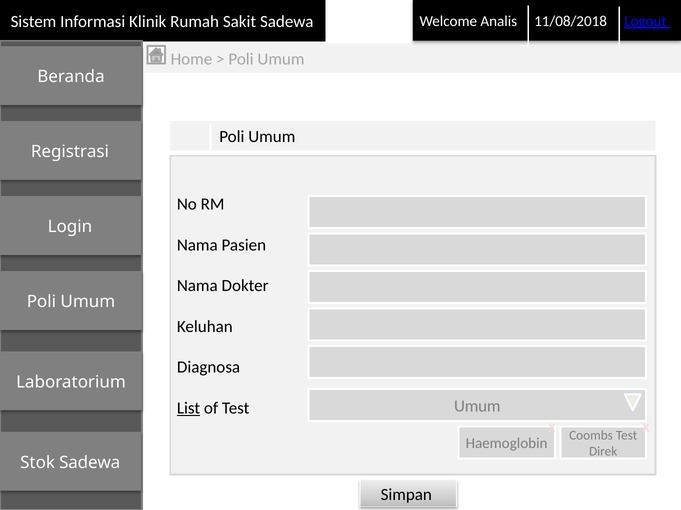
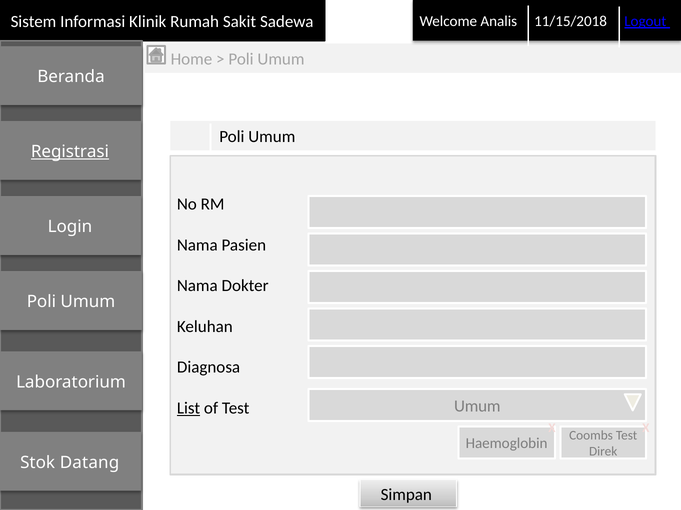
11/08/2018: 11/08/2018 -> 11/15/2018
Registrasi underline: none -> present
Stok Sadewa: Sadewa -> Datang
